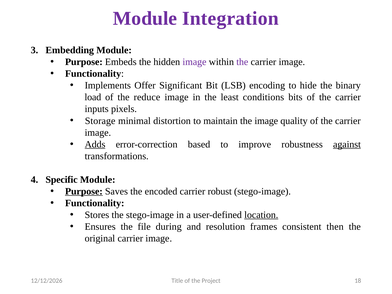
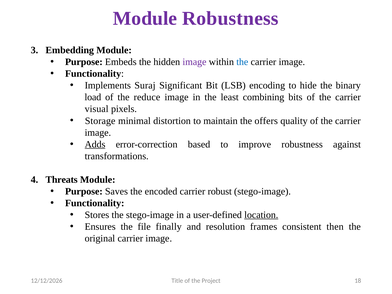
Module Integration: Integration -> Robustness
the at (242, 62) colour: purple -> blue
Offer: Offer -> Suraj
conditions: conditions -> combining
inputs: inputs -> visual
the image: image -> offers
against underline: present -> none
Specific: Specific -> Threats
Purpose at (84, 191) underline: present -> none
during: during -> finally
